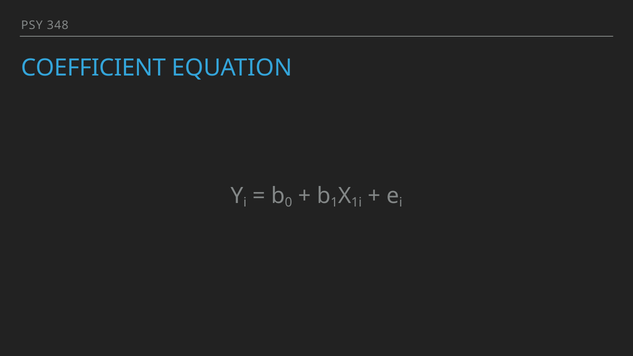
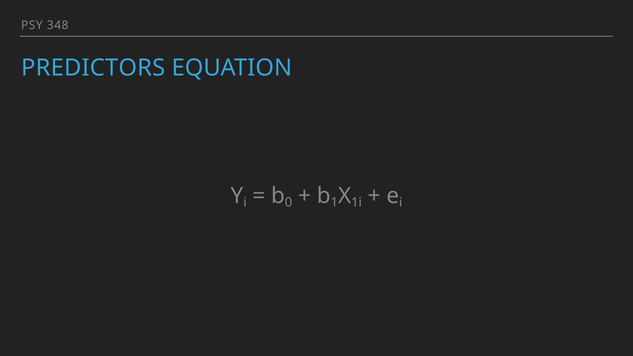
COEFFICIENT: COEFFICIENT -> PREDICTORS
